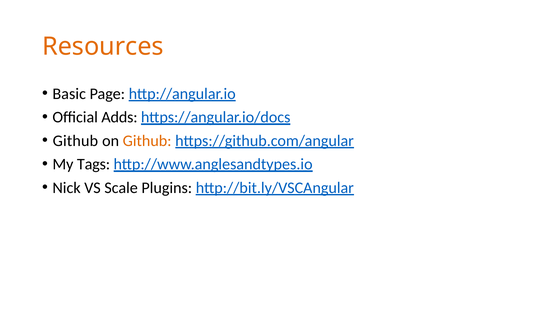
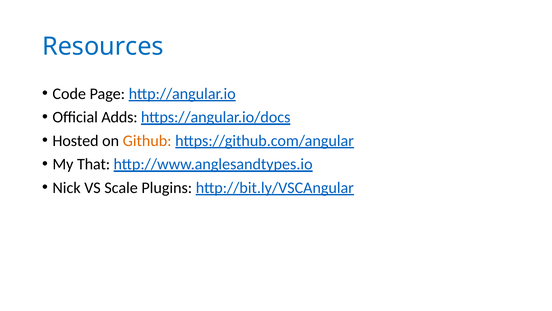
Resources colour: orange -> blue
Basic: Basic -> Code
Github at (75, 140): Github -> Hosted
Tags: Tags -> That
